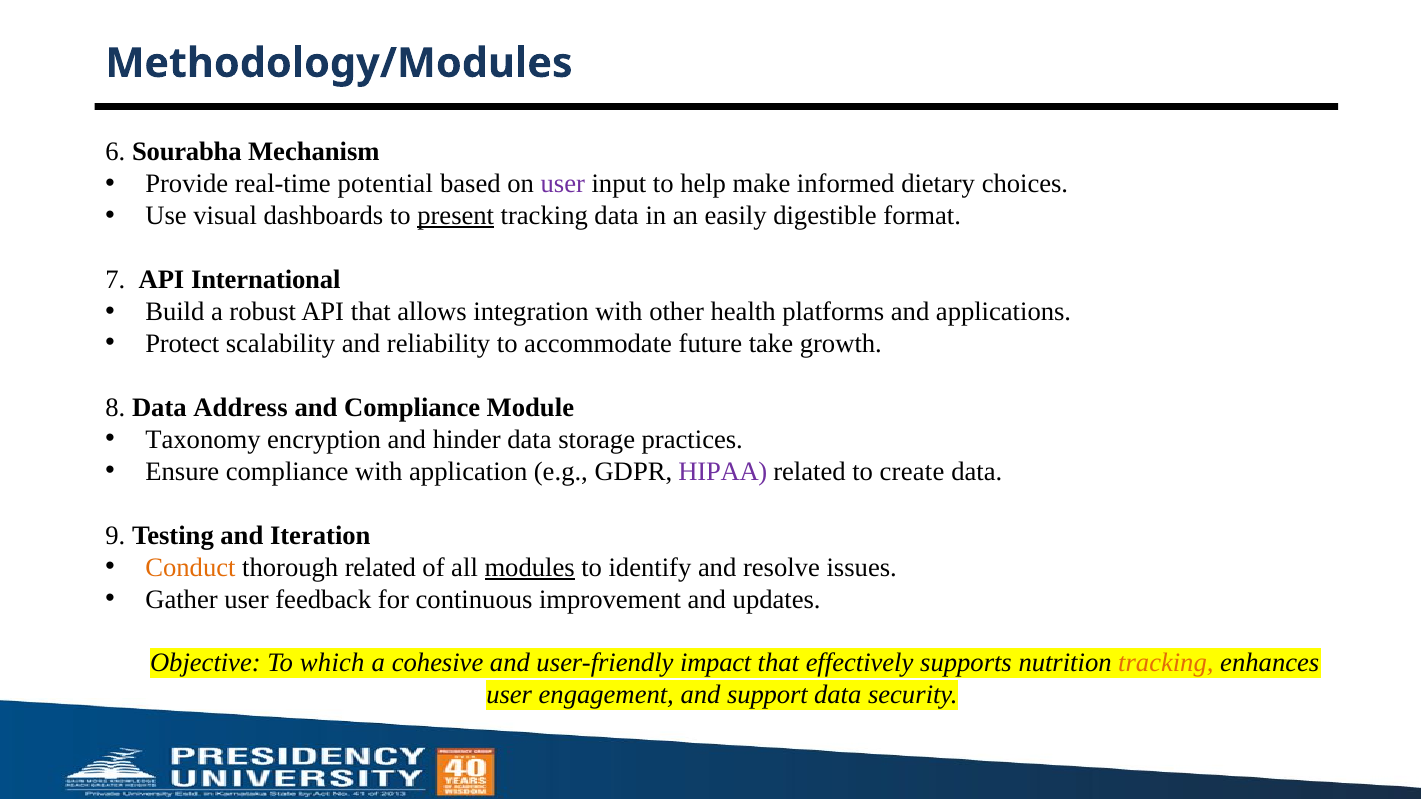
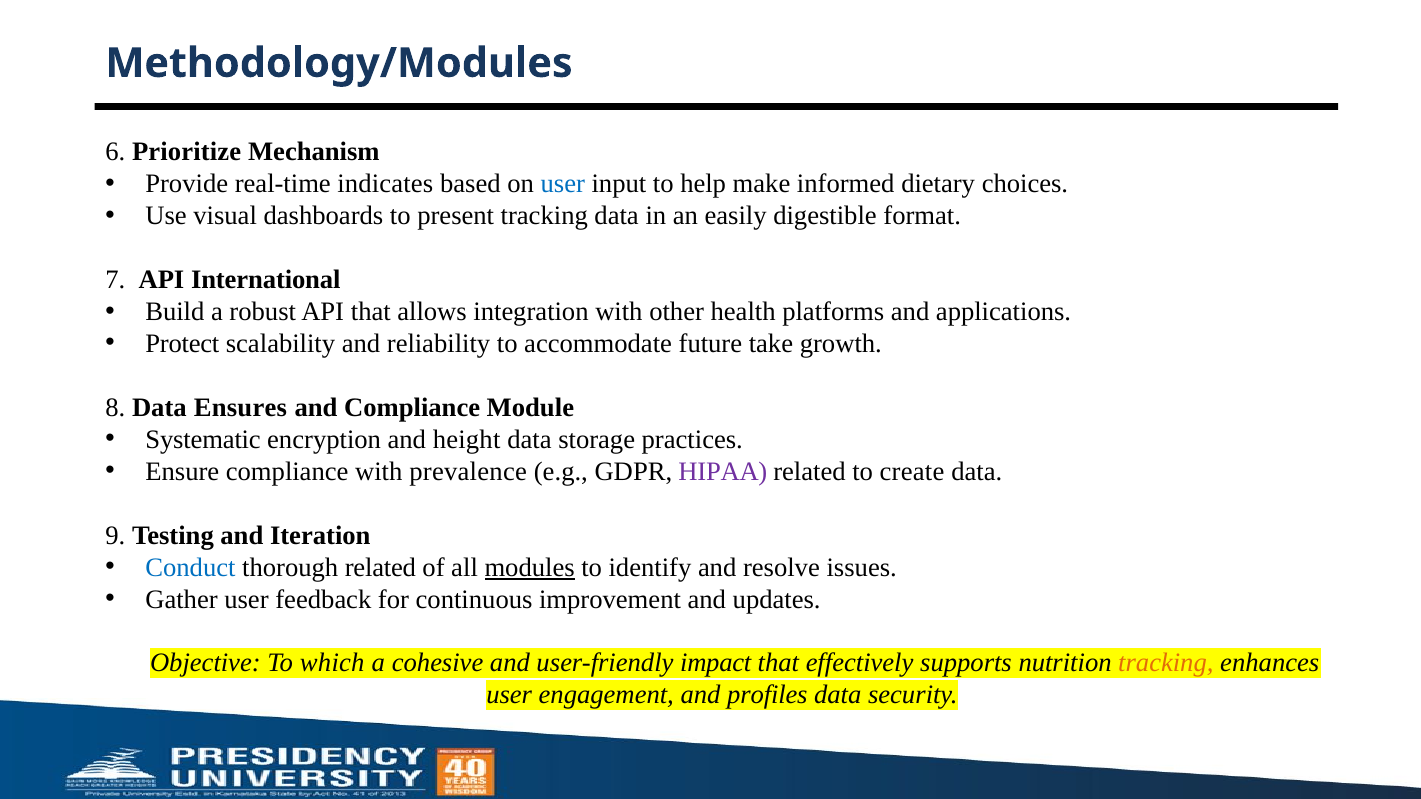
Sourabha: Sourabha -> Prioritize
potential: potential -> indicates
user at (563, 184) colour: purple -> blue
present underline: present -> none
Address: Address -> Ensures
Taxonomy: Taxonomy -> Systematic
hinder: hinder -> height
application: application -> prevalence
Conduct colour: orange -> blue
support: support -> profiles
